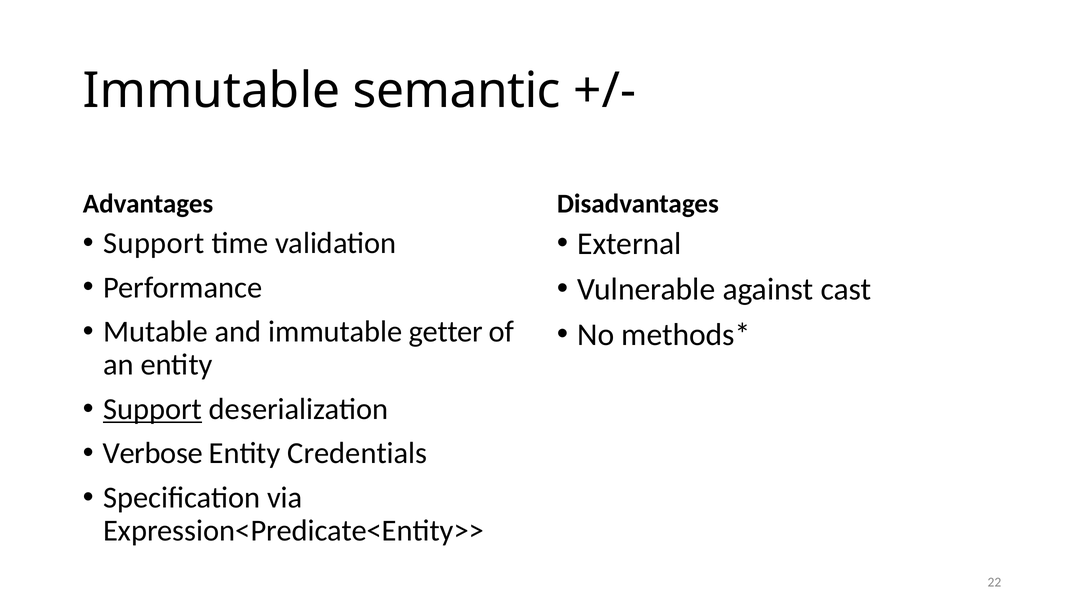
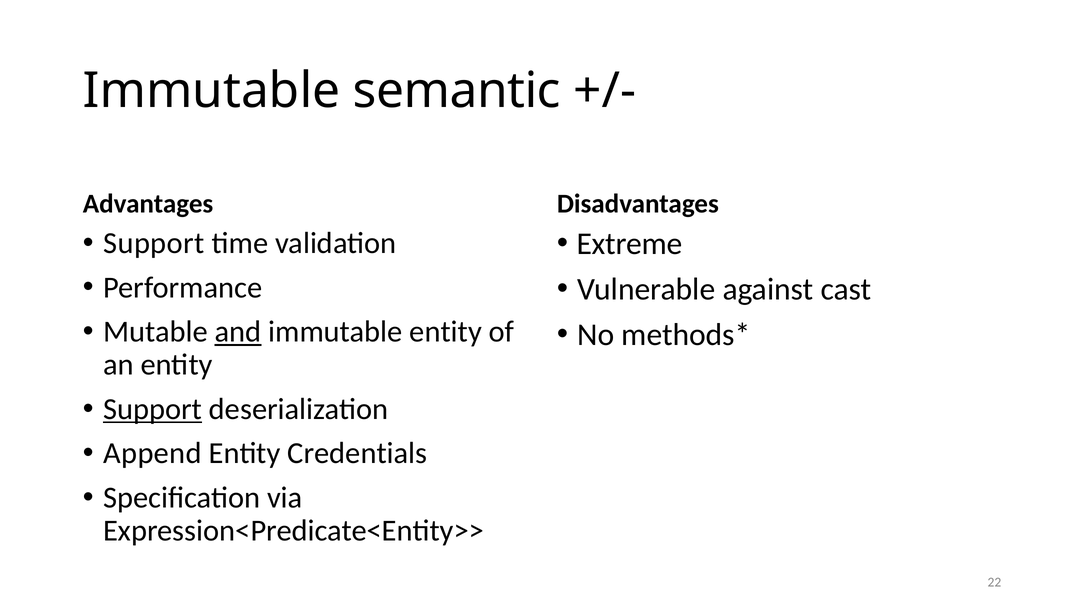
External: External -> Extreme
and underline: none -> present
immutable getter: getter -> entity
Verbose: Verbose -> Append
